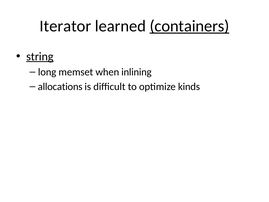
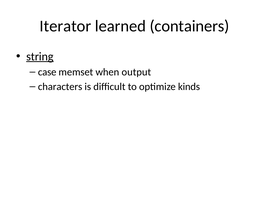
containers underline: present -> none
long: long -> case
inlining: inlining -> output
allocations: allocations -> characters
